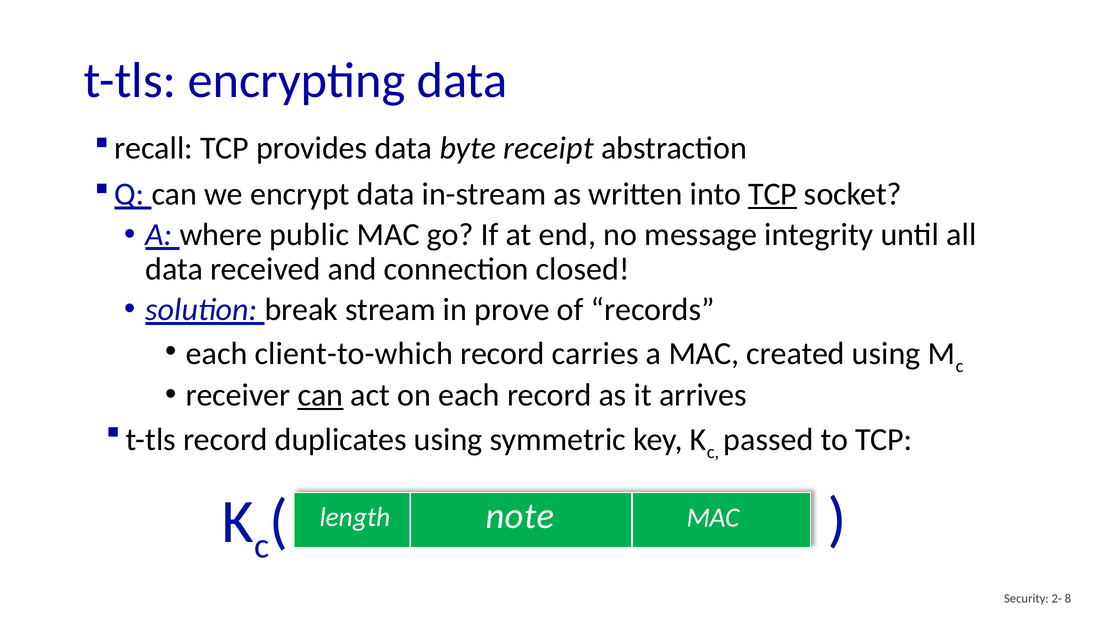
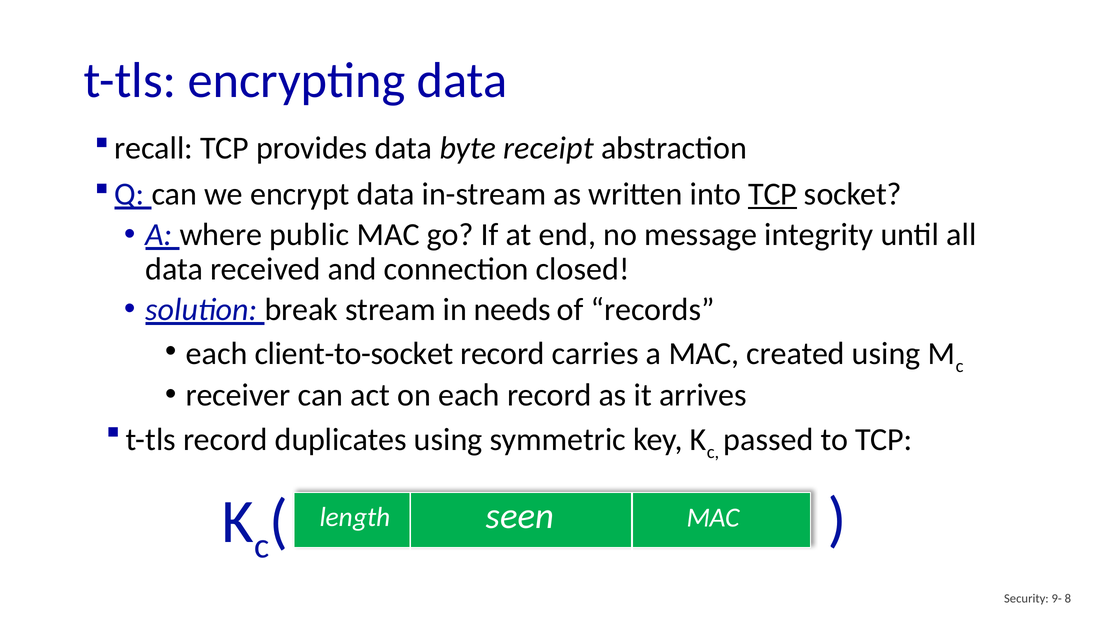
prove: prove -> needs
client-to-which: client-to-which -> client-to-socket
can at (320, 395) underline: present -> none
note: note -> seen
2-: 2- -> 9-
